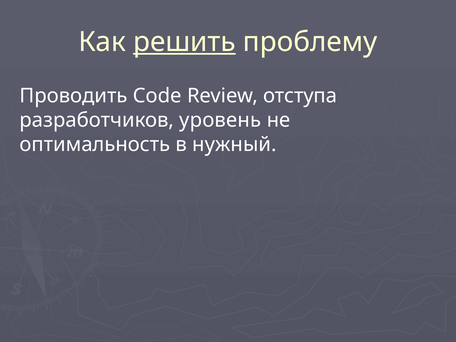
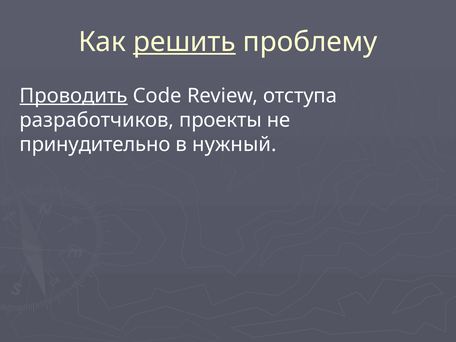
Проводить underline: none -> present
уровень: уровень -> проекты
оптимальность: оптимальность -> принудительно
